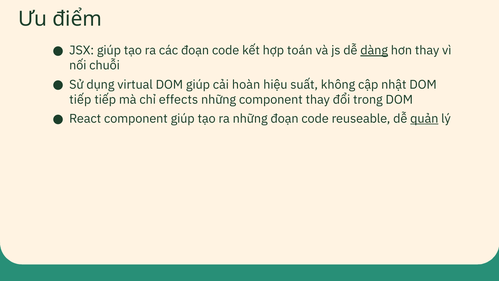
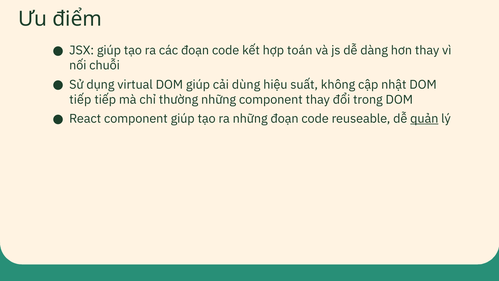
dàng underline: present -> none
hoàn: hoàn -> dùng
effects: effects -> thường
